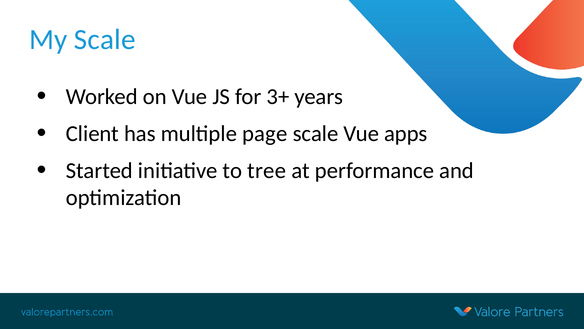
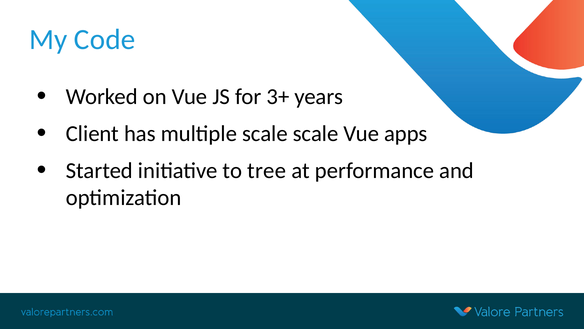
My Scale: Scale -> Code
multiple page: page -> scale
